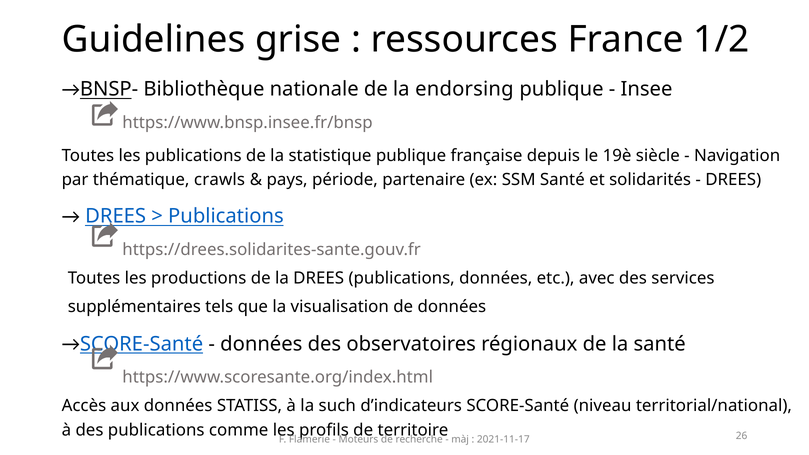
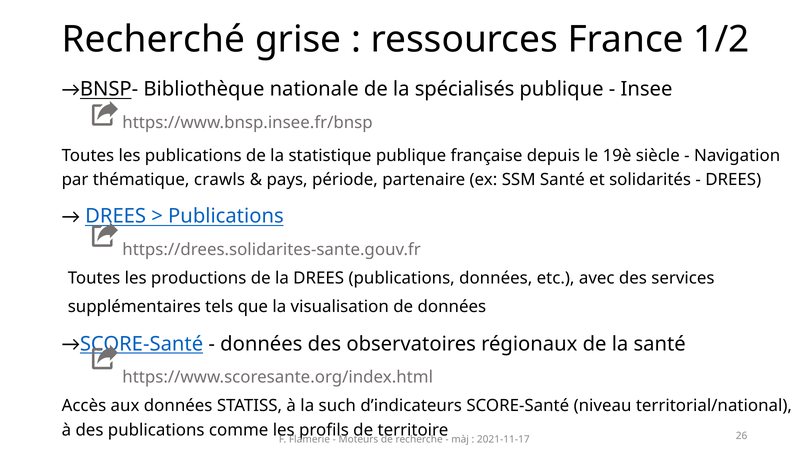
Guidelines: Guidelines -> Recherché
endorsing: endorsing -> spécialisés
